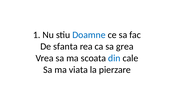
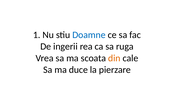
sfanta: sfanta -> ingerii
grea: grea -> ruga
din colour: blue -> orange
viata: viata -> duce
